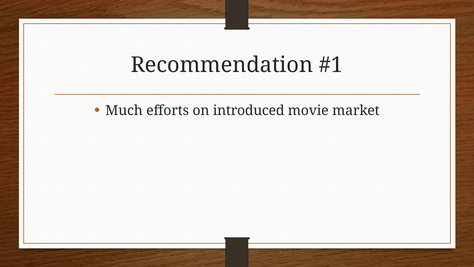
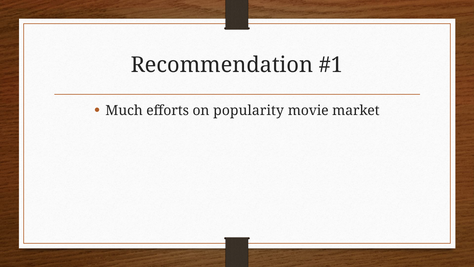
introduced: introduced -> popularity
